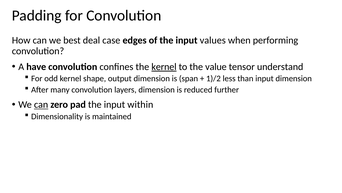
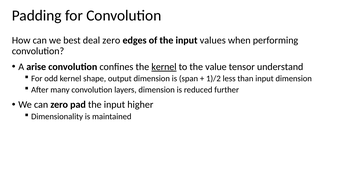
deal case: case -> zero
have: have -> arise
can at (41, 104) underline: present -> none
within: within -> higher
